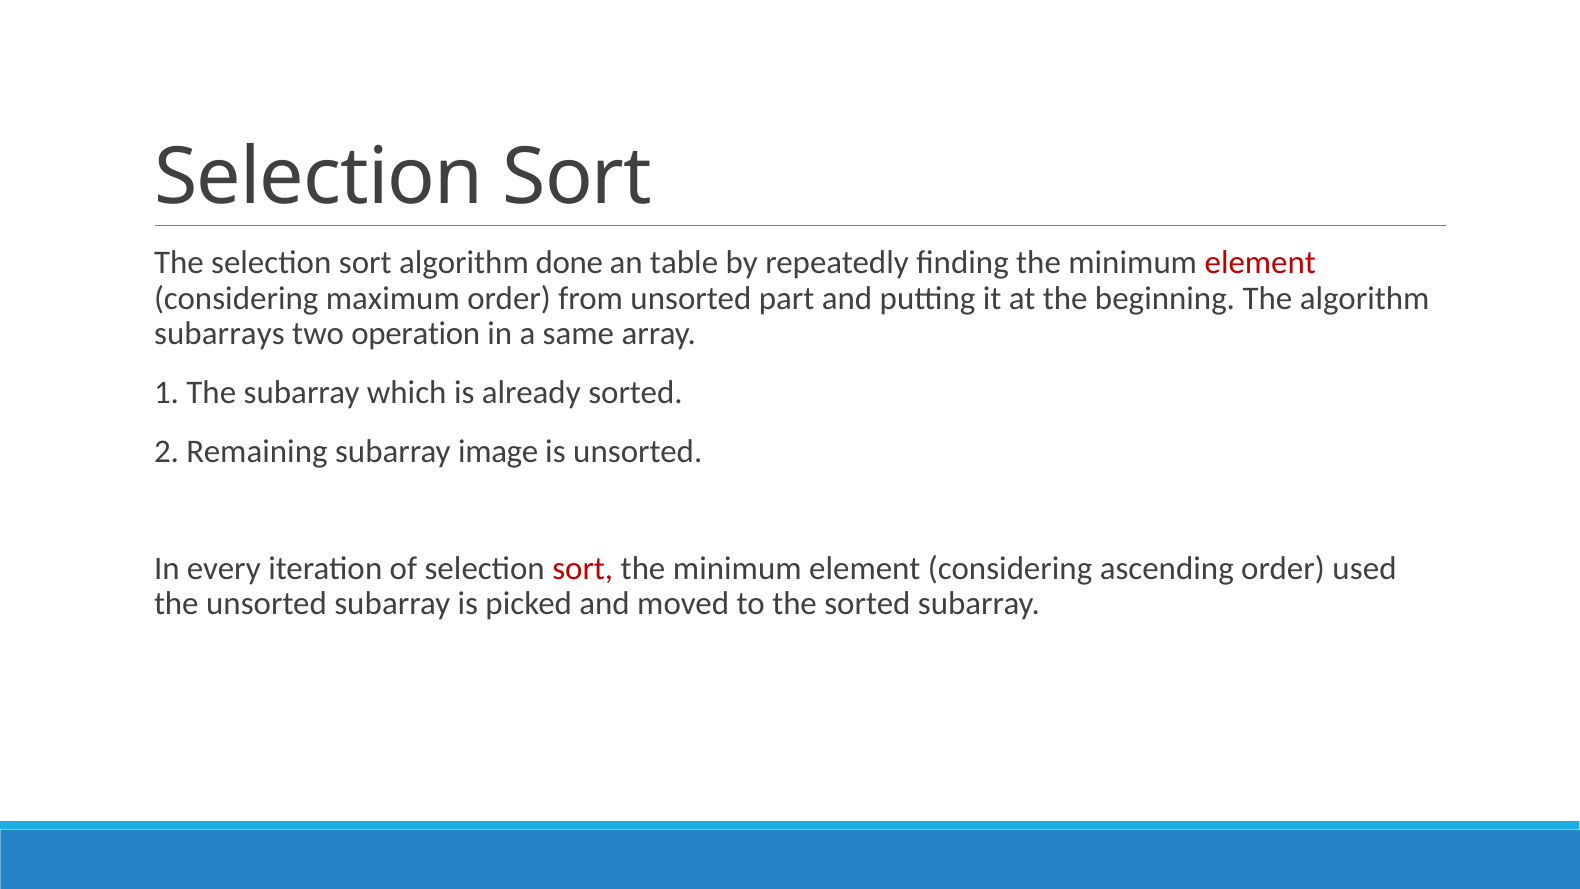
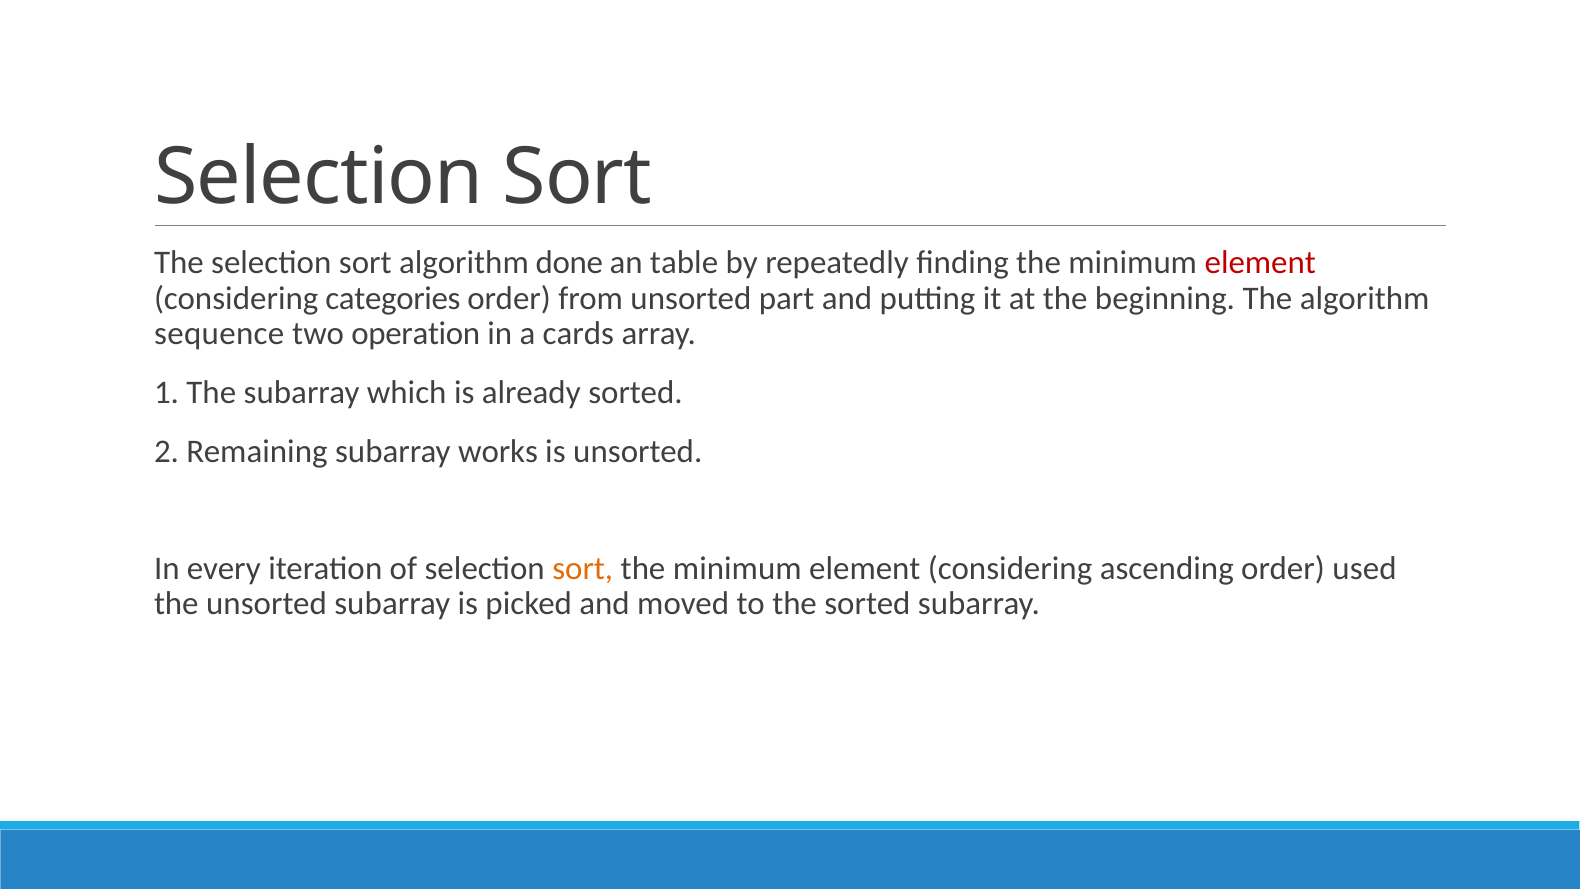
maximum: maximum -> categories
subarrays: subarrays -> sequence
same: same -> cards
image: image -> works
sort at (583, 568) colour: red -> orange
